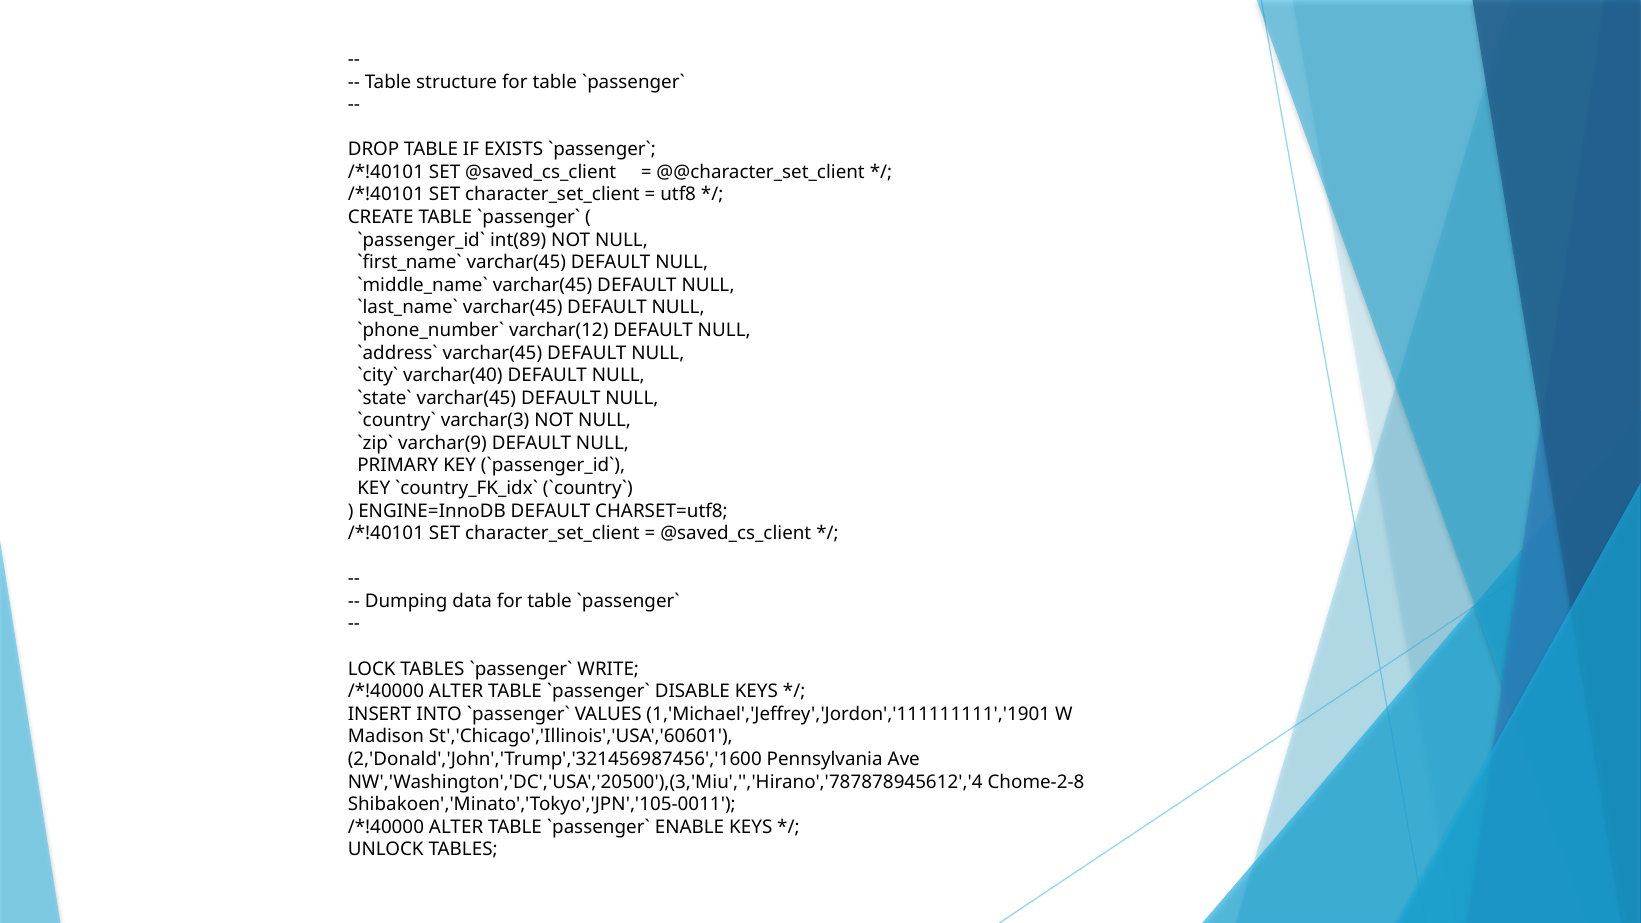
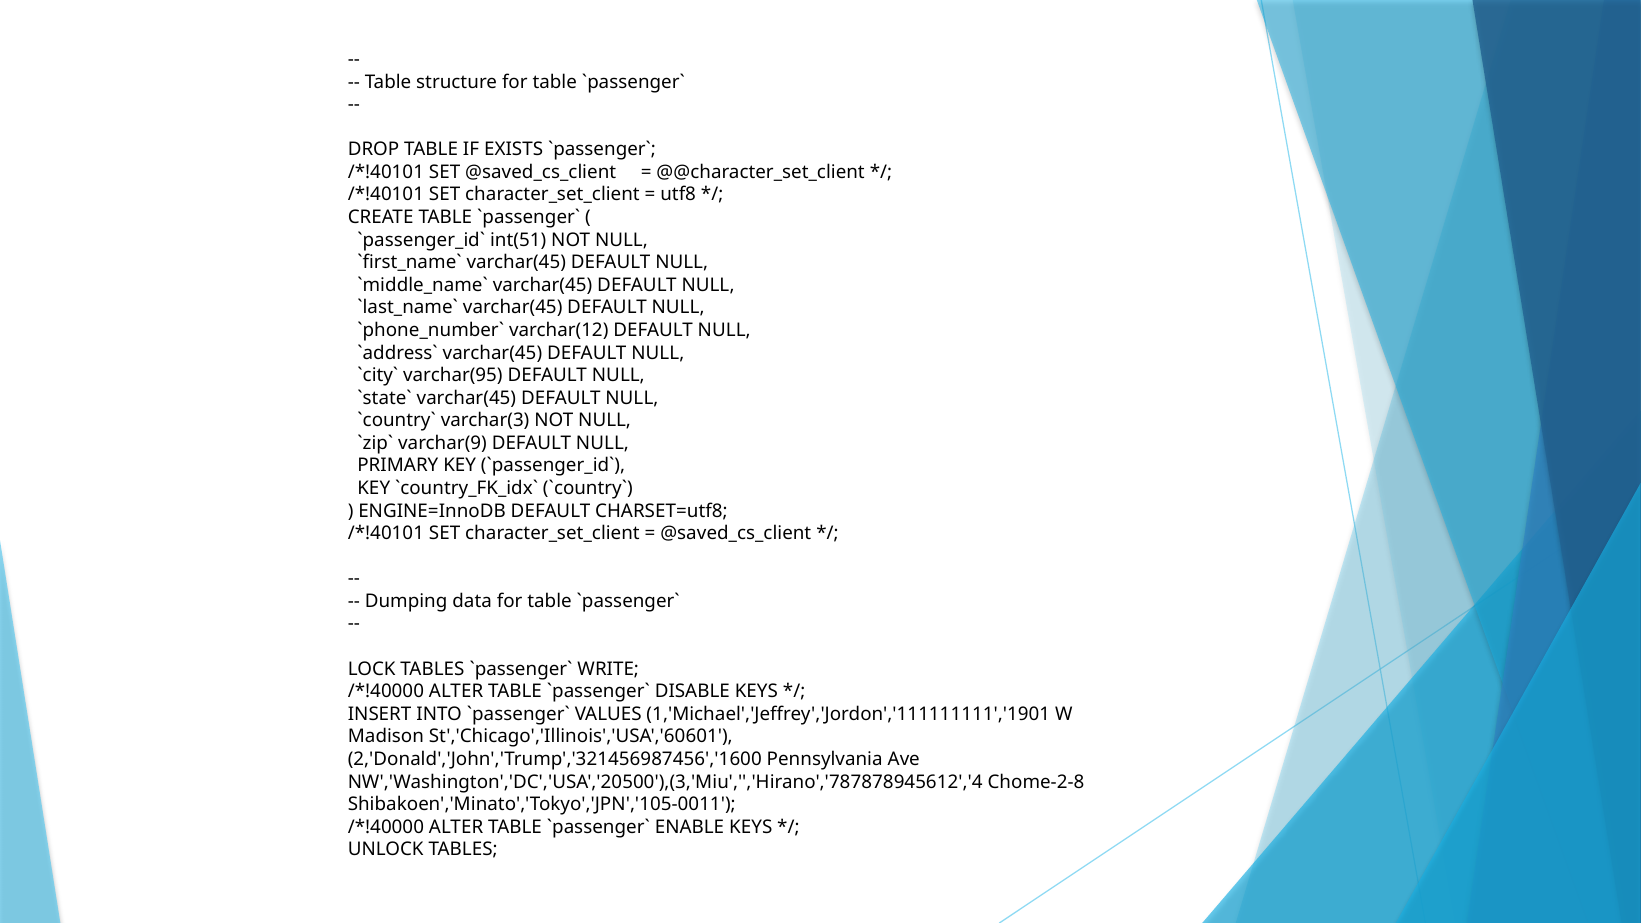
int(89: int(89 -> int(51
varchar(40: varchar(40 -> varchar(95
